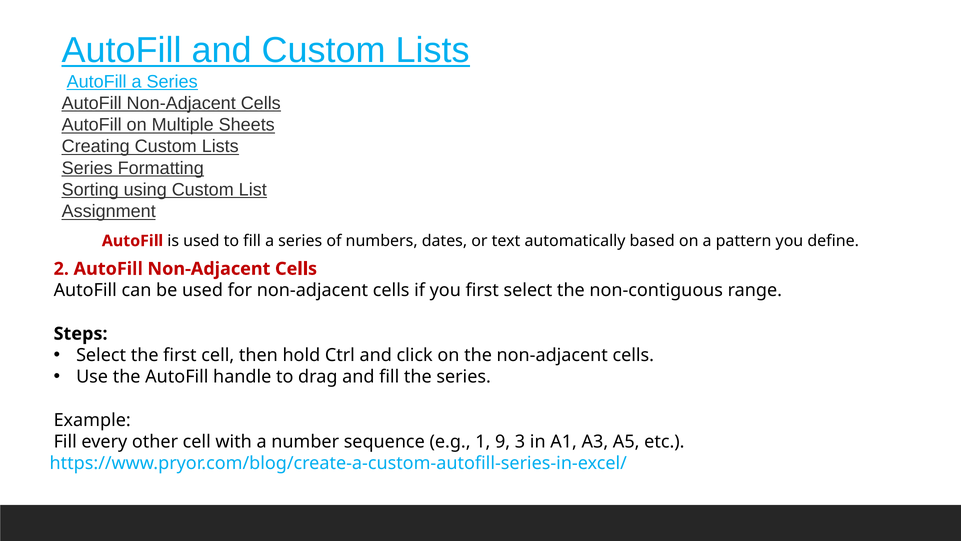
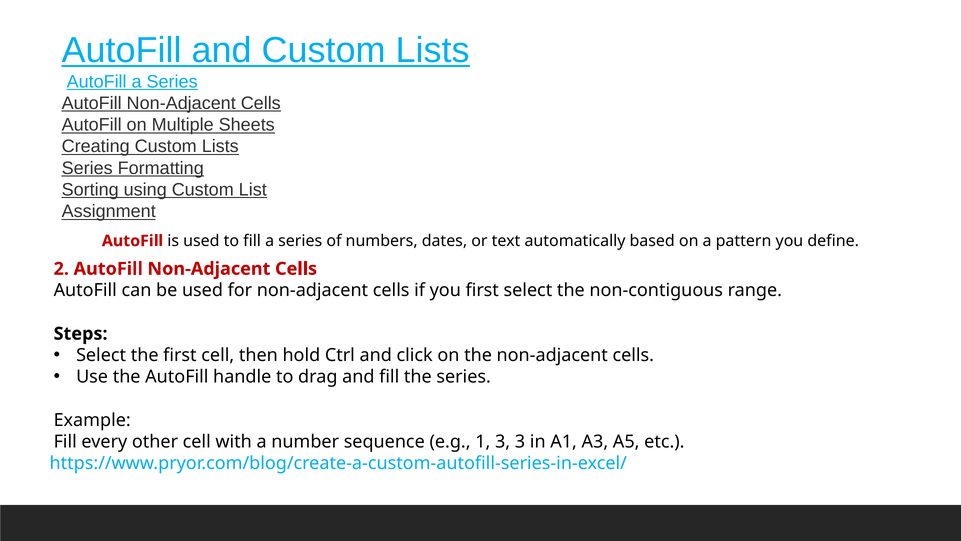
1 9: 9 -> 3
